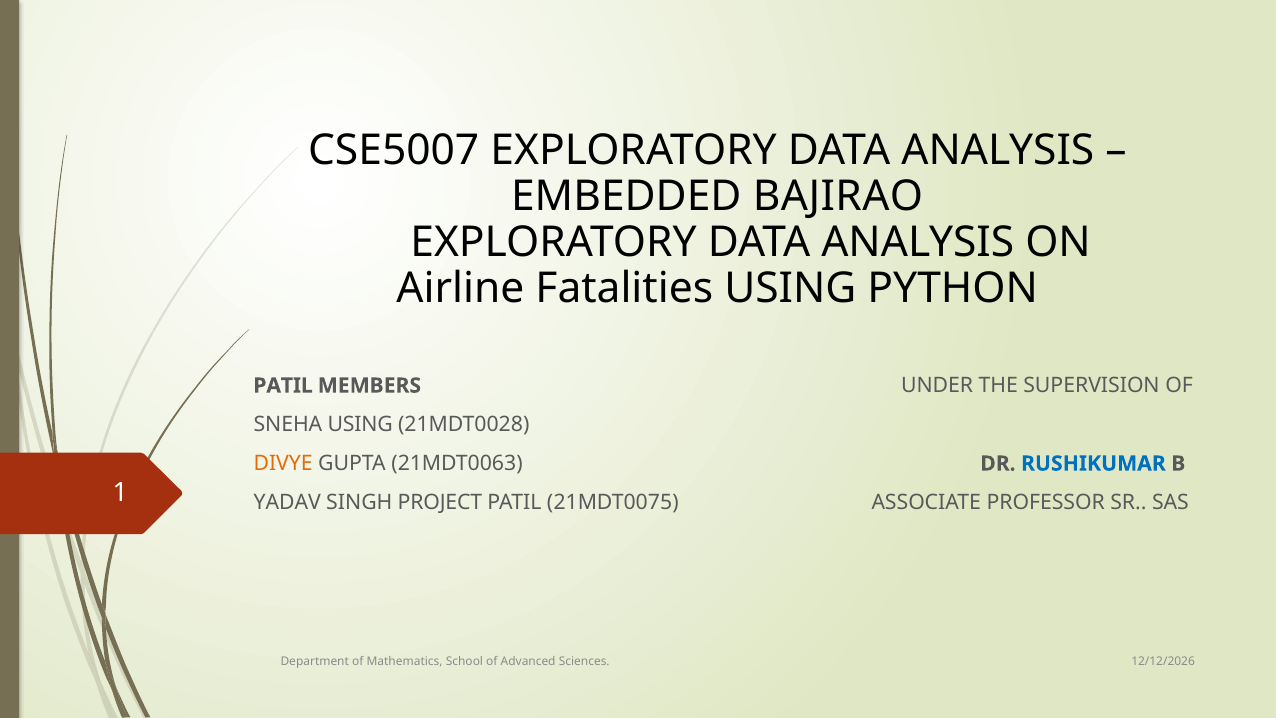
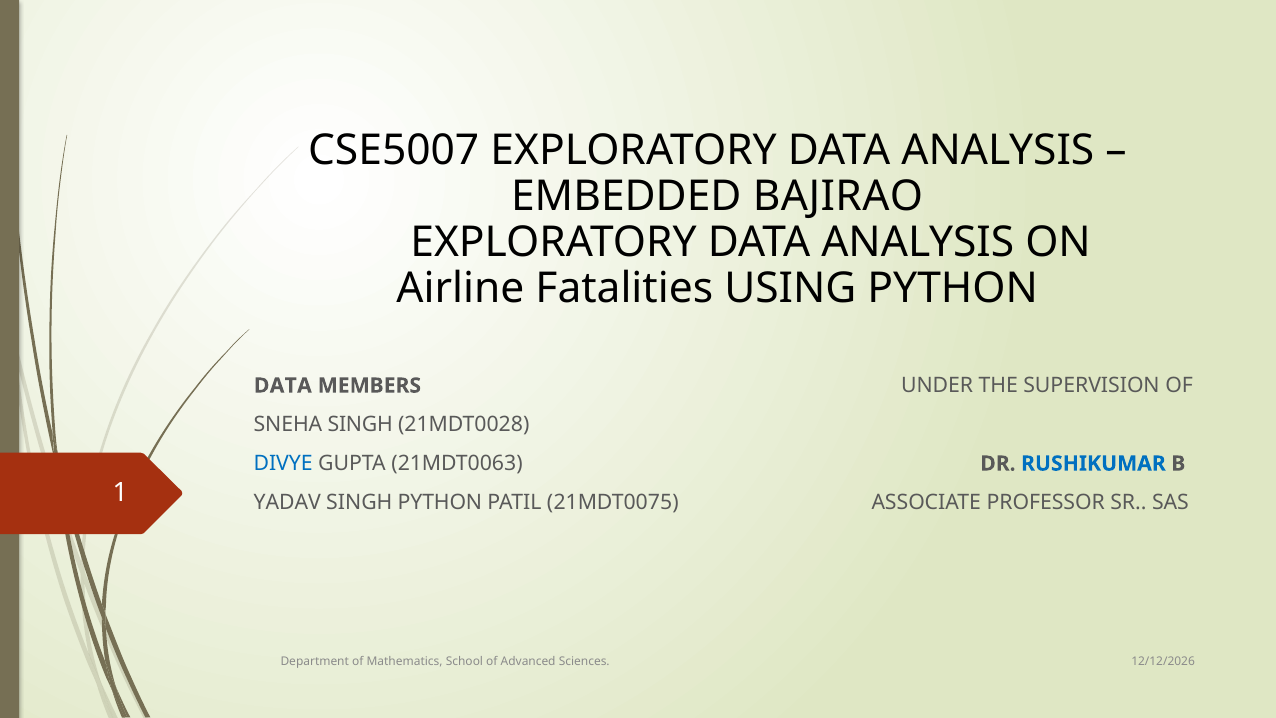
PATIL at (283, 386): PATIL -> DATA
SNEHA USING: USING -> SINGH
DIVYE colour: orange -> blue
SINGH PROJECT: PROJECT -> PYTHON
